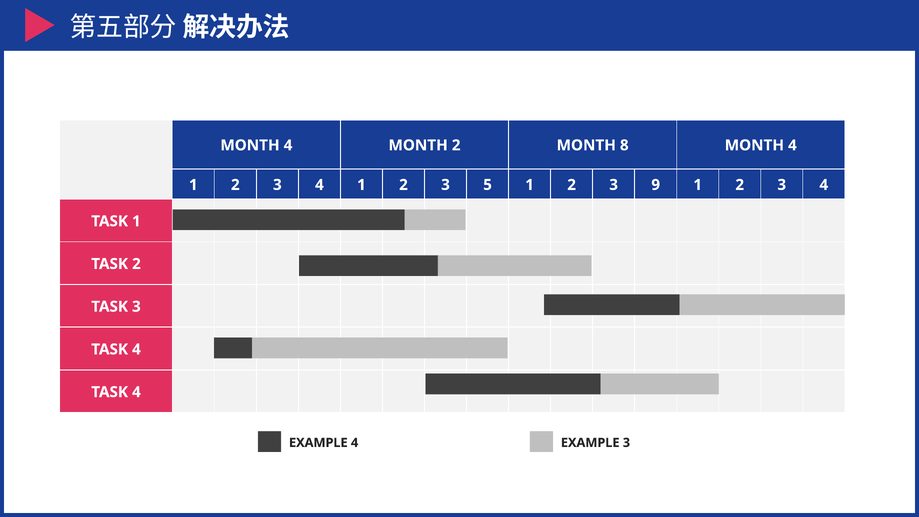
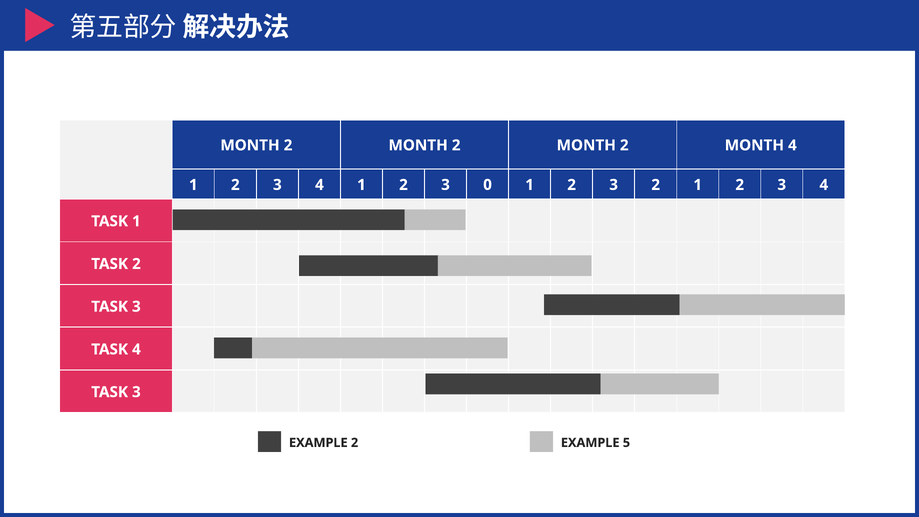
4 at (288, 145): 4 -> 2
8 at (624, 145): 8 -> 2
5: 5 -> 0
3 9: 9 -> 2
4 at (136, 392): 4 -> 3
EXAMPLE 4: 4 -> 2
EXAMPLE 3: 3 -> 5
